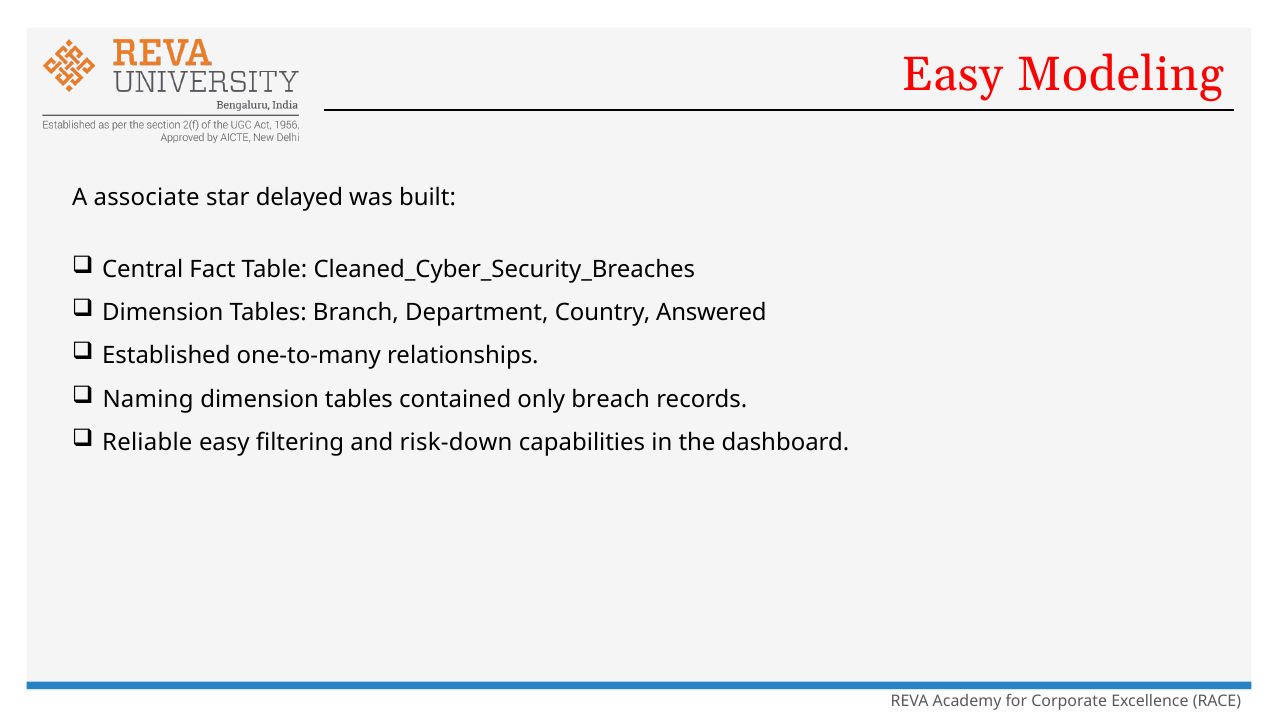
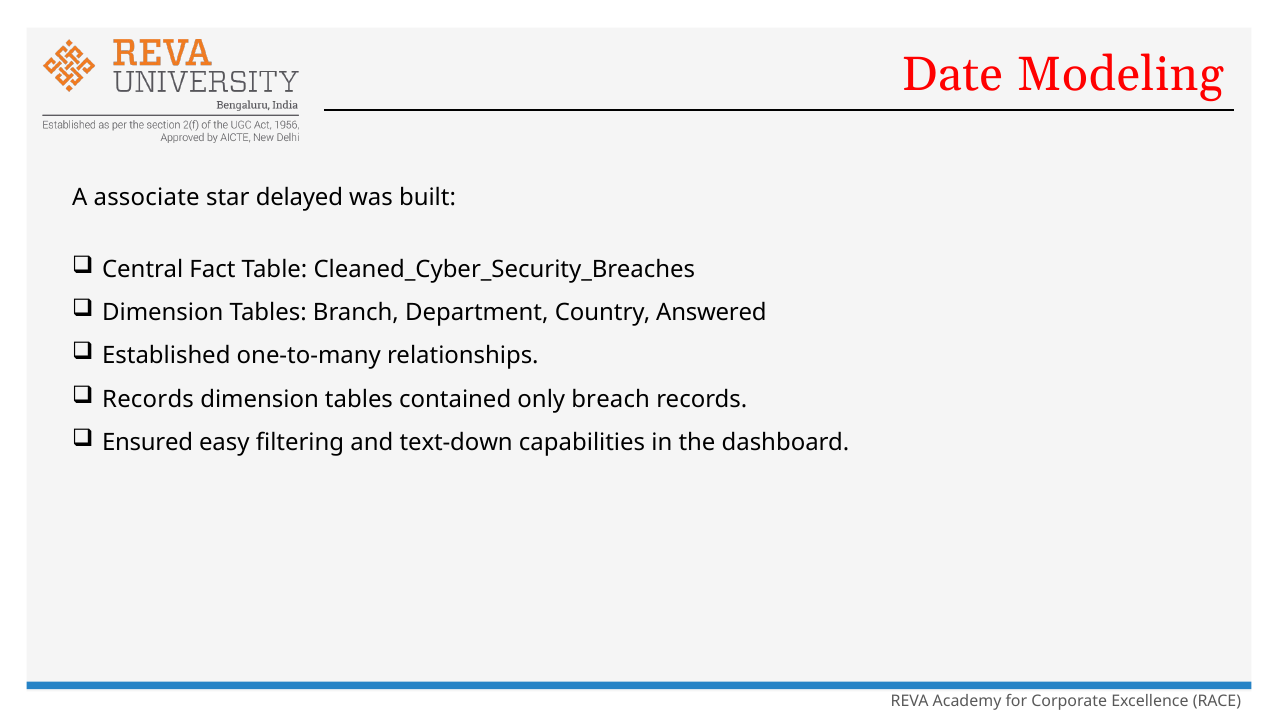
Easy at (952, 75): Easy -> Date
Naming at (148, 399): Naming -> Records
Reliable: Reliable -> Ensured
risk-down: risk-down -> text-down
